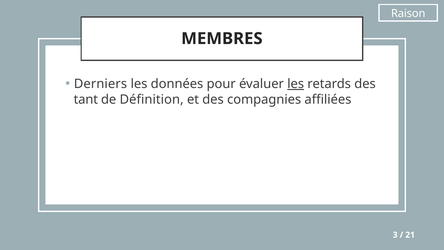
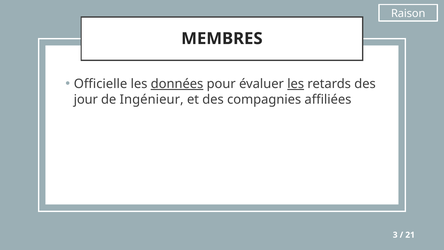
Derniers: Derniers -> Officielle
données underline: none -> present
tant: tant -> jour
Définition: Définition -> Ingénieur
